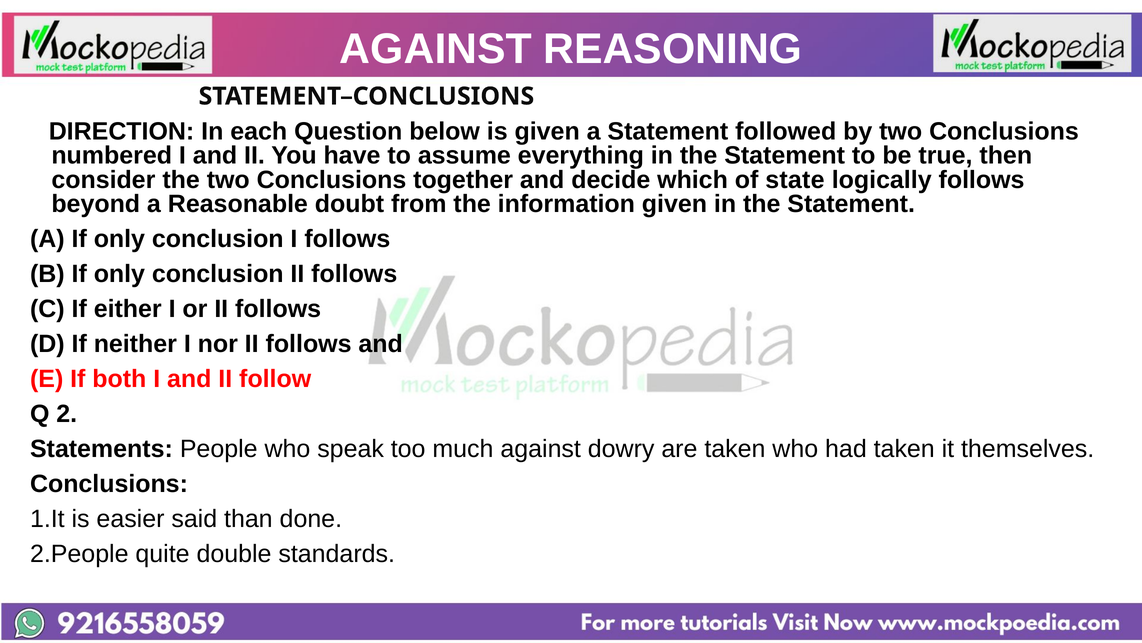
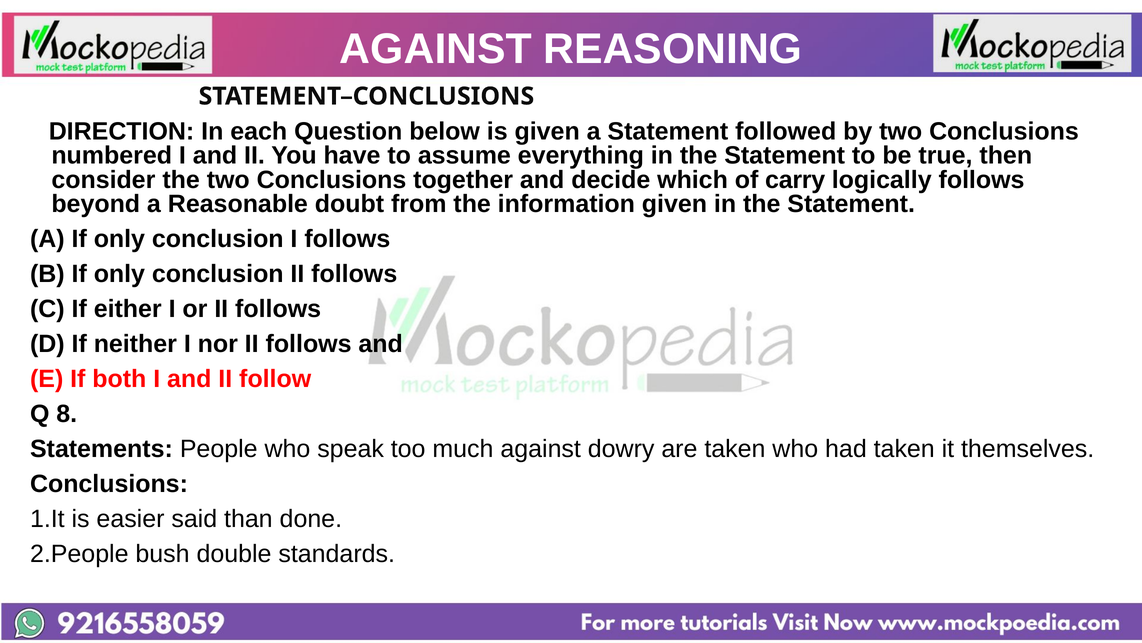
state: state -> carry
2: 2 -> 8
quite: quite -> bush
